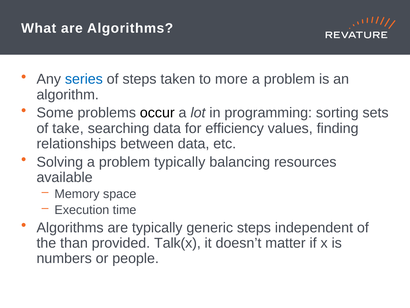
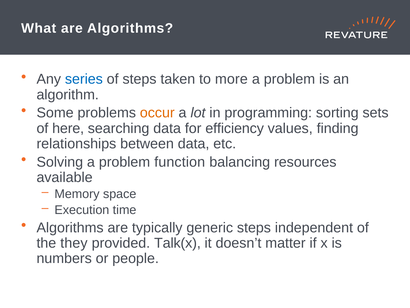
occur colour: black -> orange
take: take -> here
problem typically: typically -> function
than: than -> they
